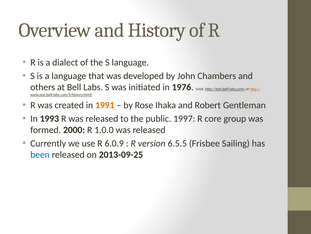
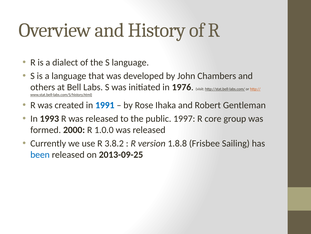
1991 colour: orange -> blue
6.0.9: 6.0.9 -> 3.8.2
6.5.5: 6.5.5 -> 1.8.8
